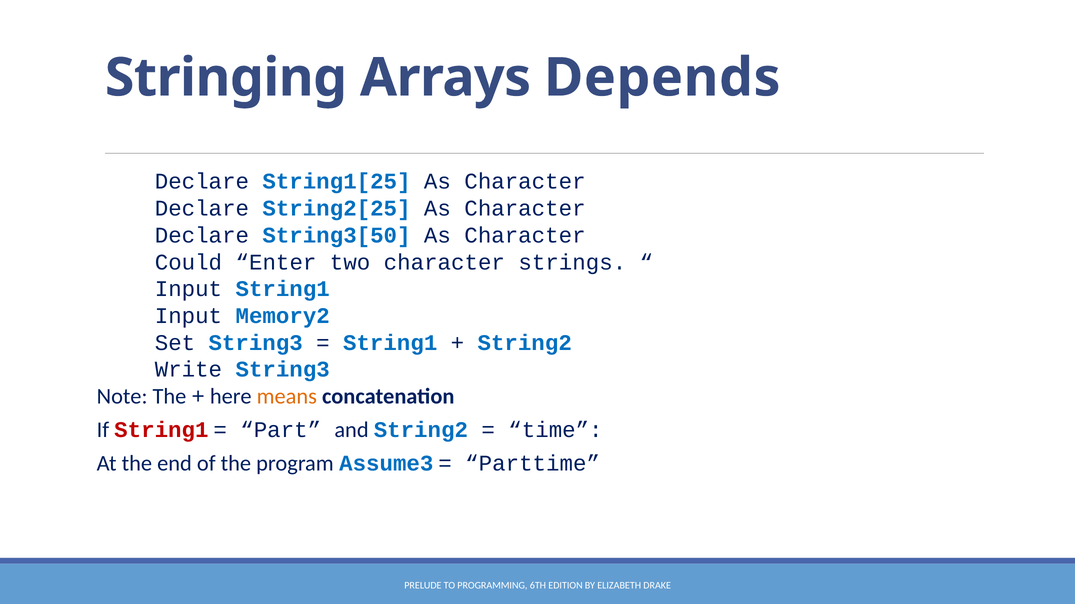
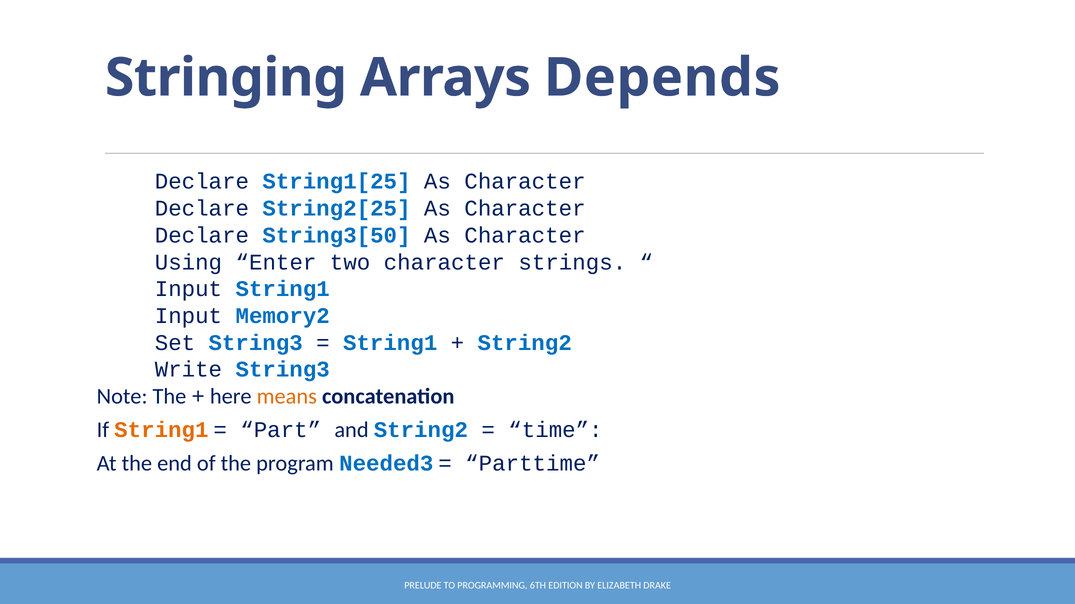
Could: Could -> Using
String1 at (161, 430) colour: red -> orange
Assume3: Assume3 -> Needed3
